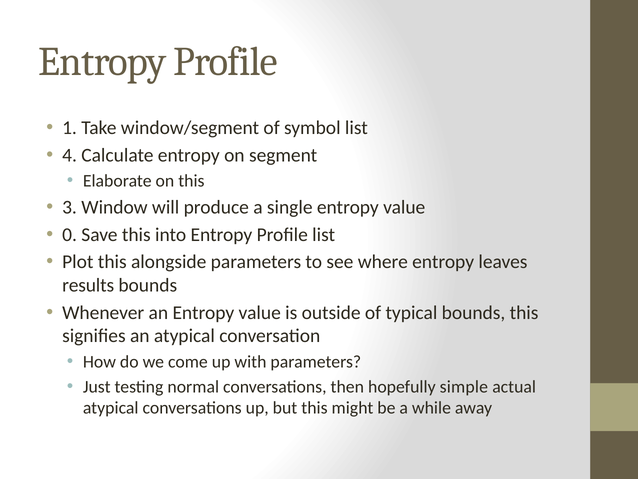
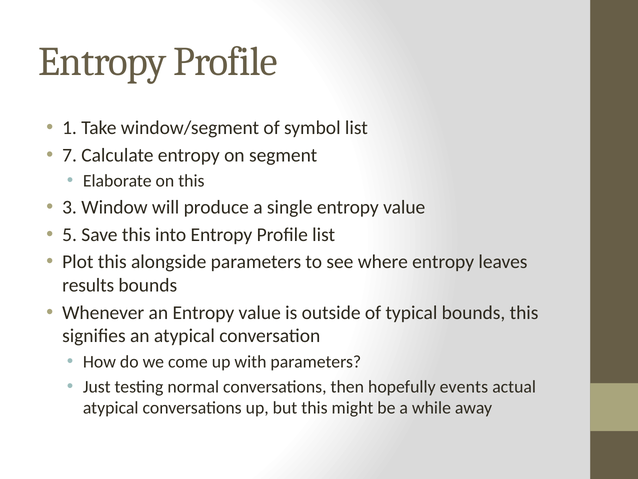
4: 4 -> 7
0: 0 -> 5
simple: simple -> events
